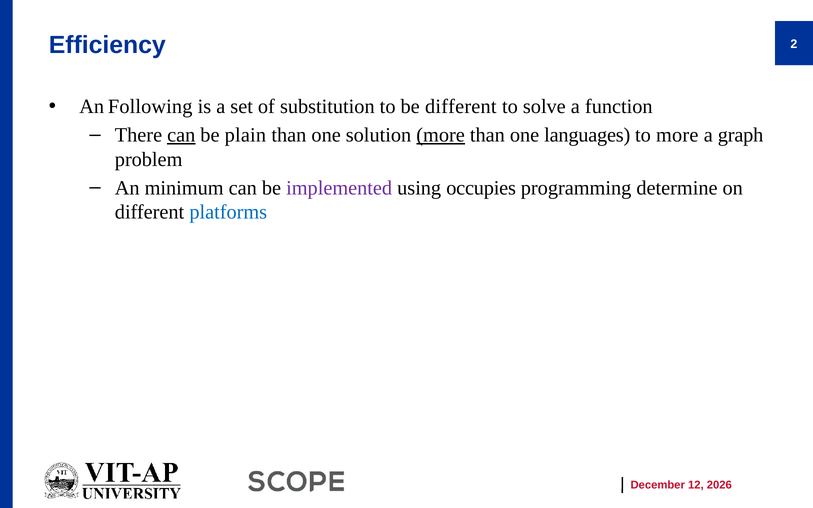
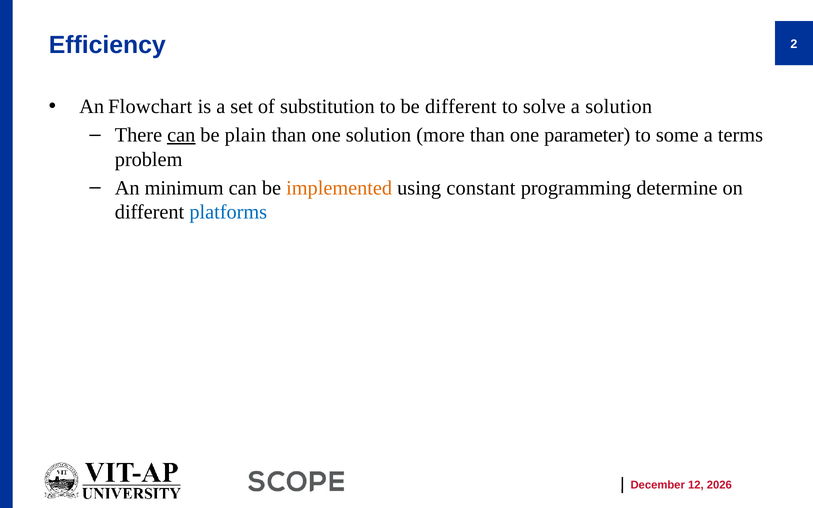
Following: Following -> Flowchart
a function: function -> solution
more at (441, 135) underline: present -> none
languages: languages -> parameter
to more: more -> some
graph: graph -> terms
implemented colour: purple -> orange
occupies: occupies -> constant
